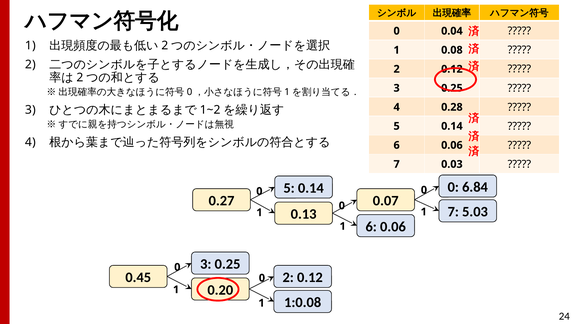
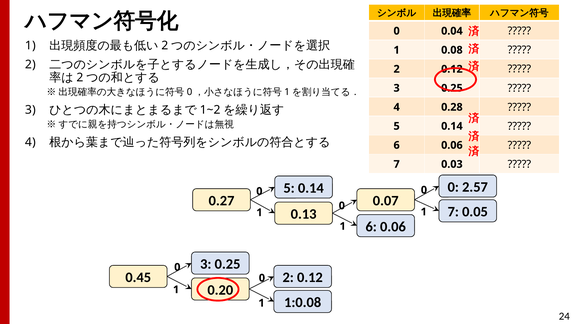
6.84: 6.84 -> 2.57
5.03: 5.03 -> 0.05
